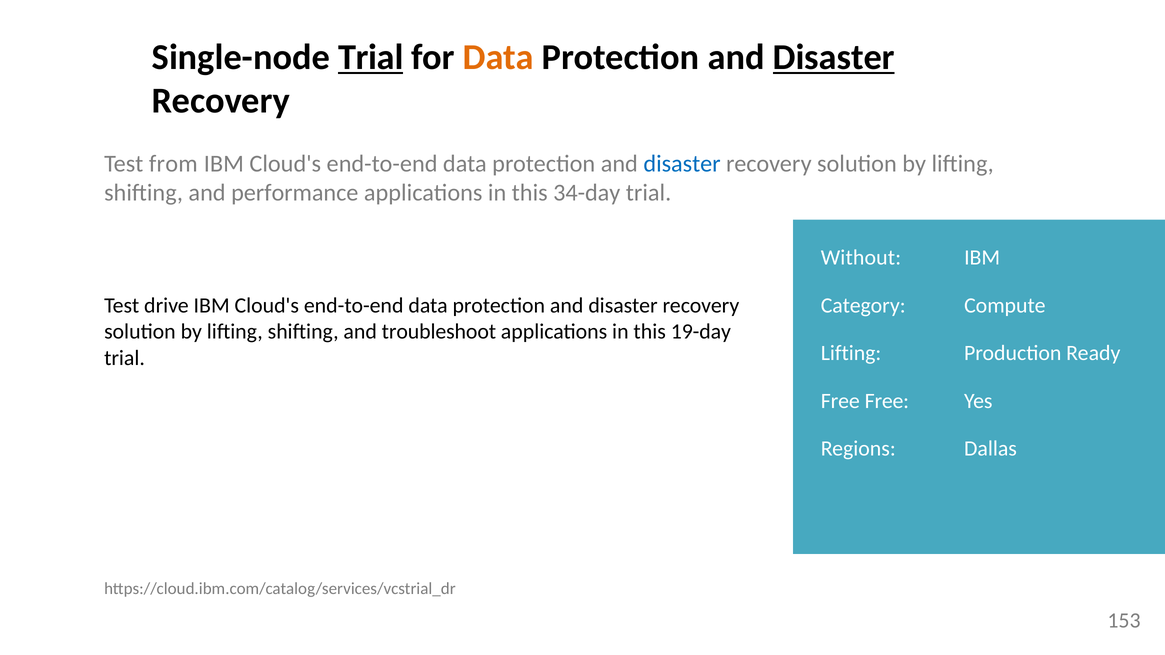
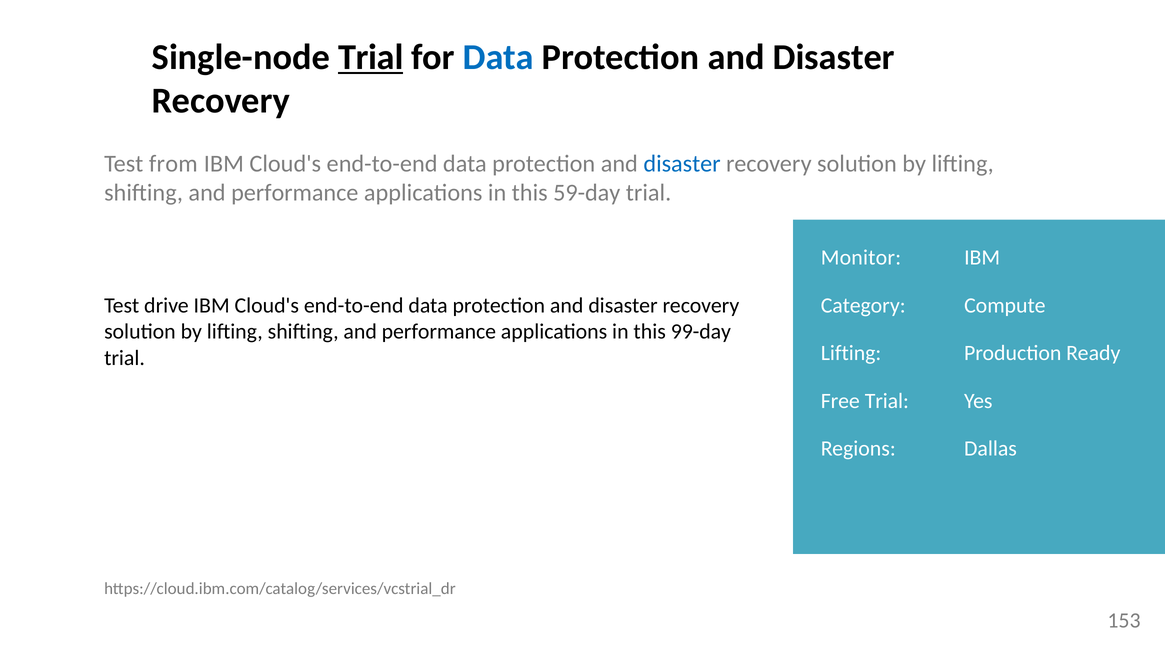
Data at (498, 57) colour: orange -> blue
Disaster at (834, 57) underline: present -> none
34-day: 34-day -> 59-day
Without: Without -> Monitor
troubleshoot at (439, 332): troubleshoot -> performance
19-day: 19-day -> 99-day
Free Free: Free -> Trial
